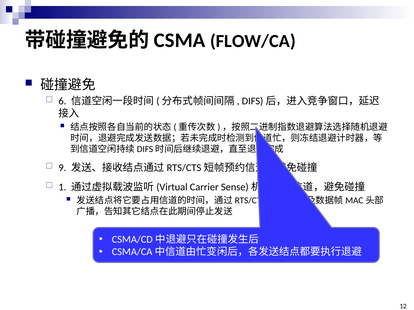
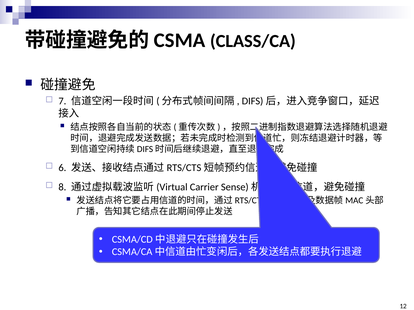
FLOW/CA: FLOW/CA -> CLASS/CA
6: 6 -> 7
9: 9 -> 6
1 at (62, 187): 1 -> 8
